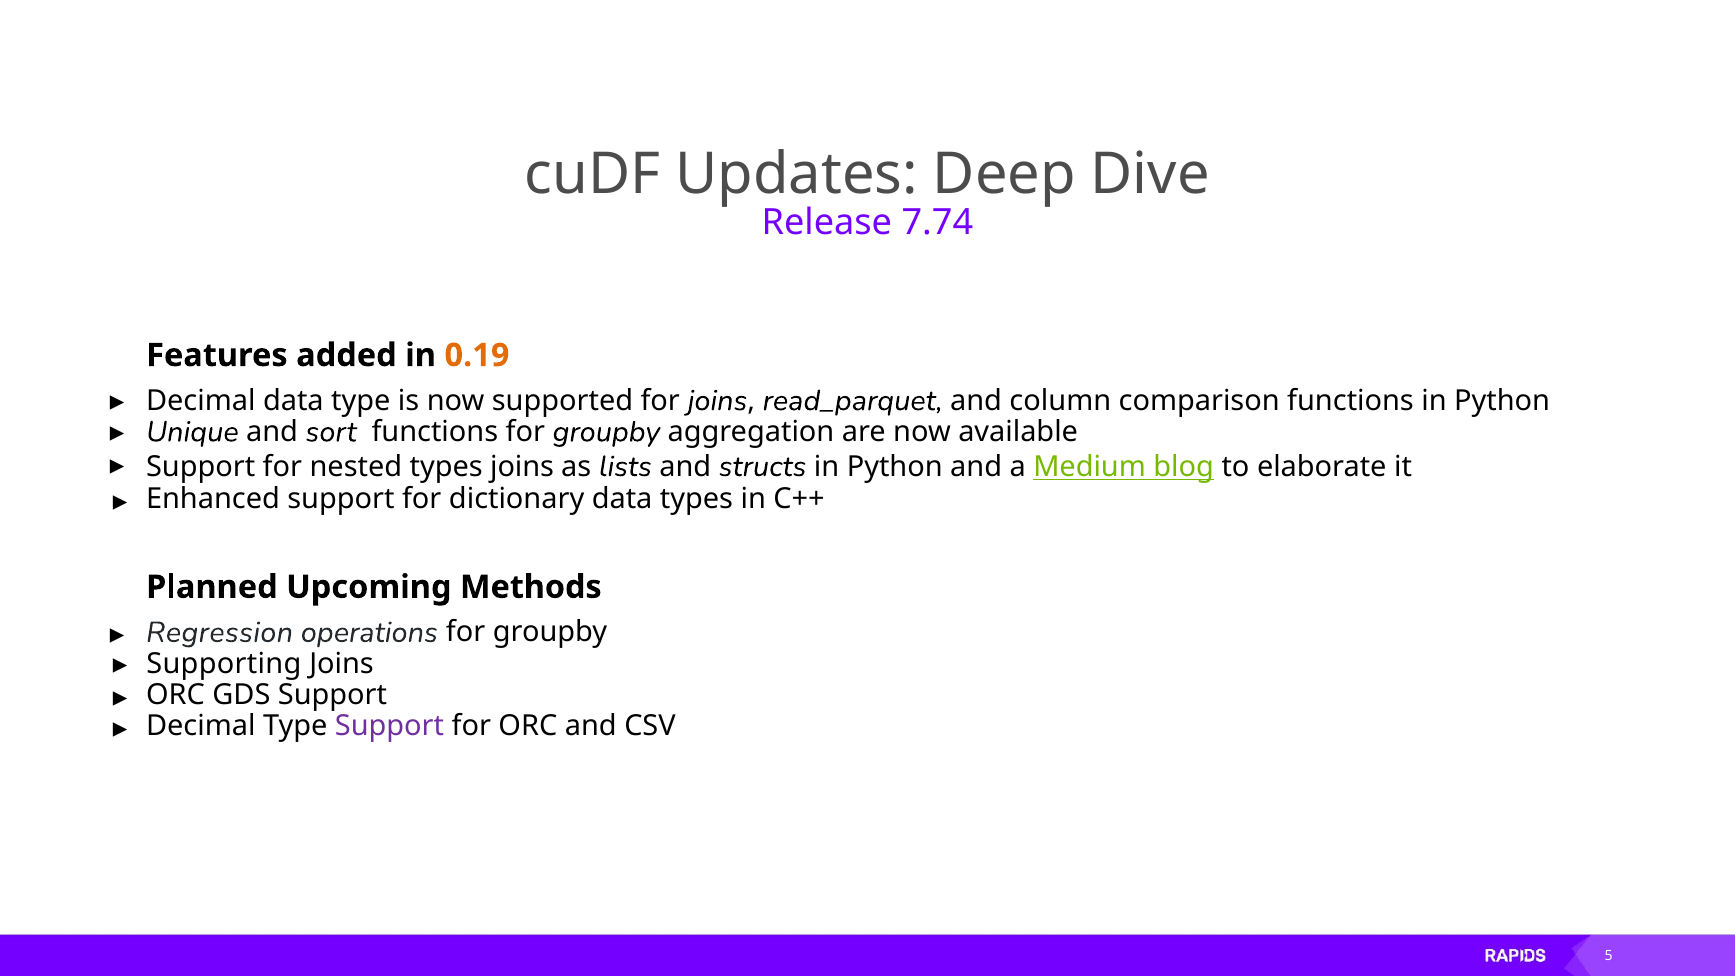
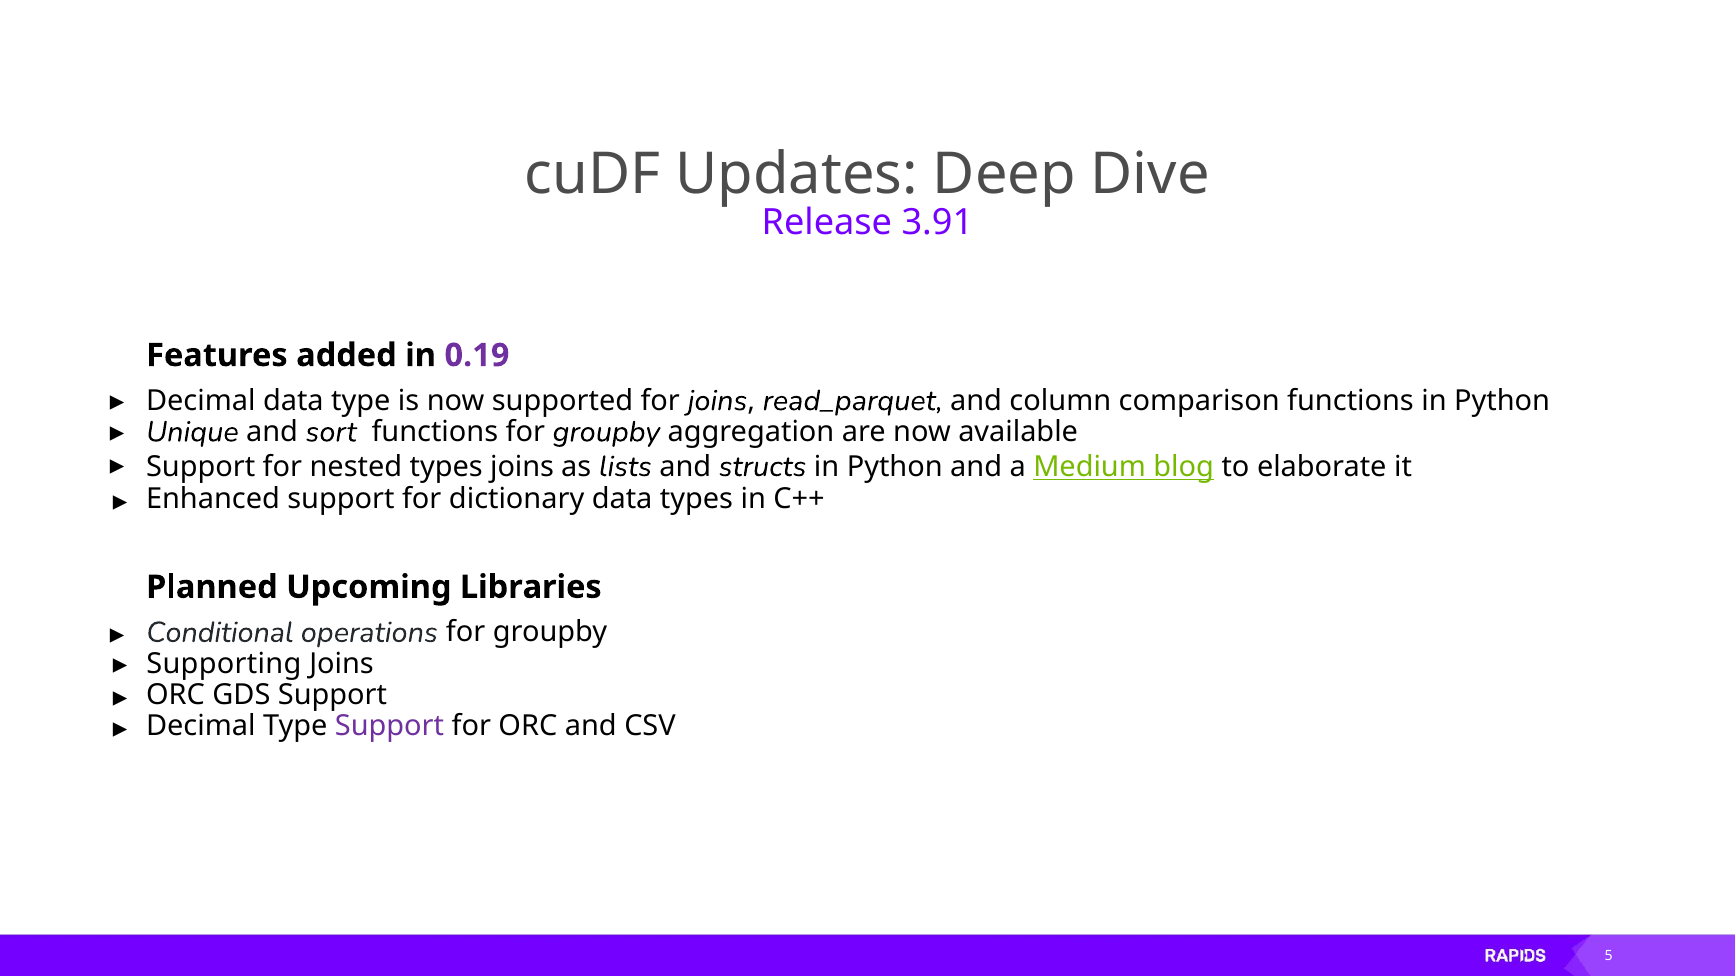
7.74: 7.74 -> 3.91
0.19 colour: orange -> purple
Methods: Methods -> Libraries
Regression: Regression -> Conditional
